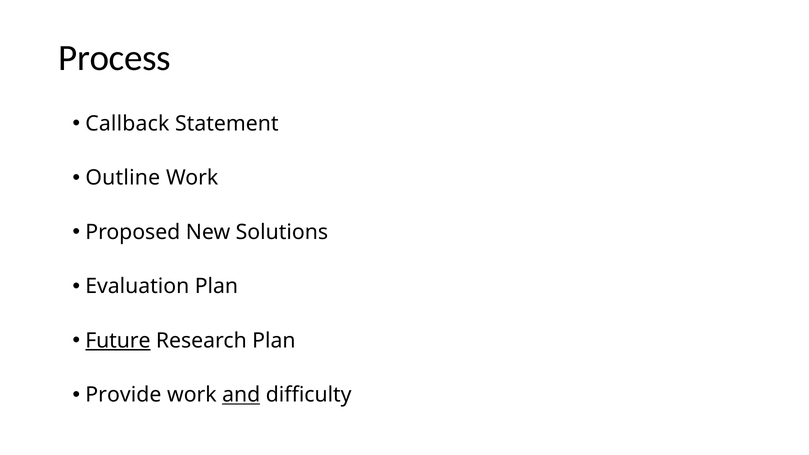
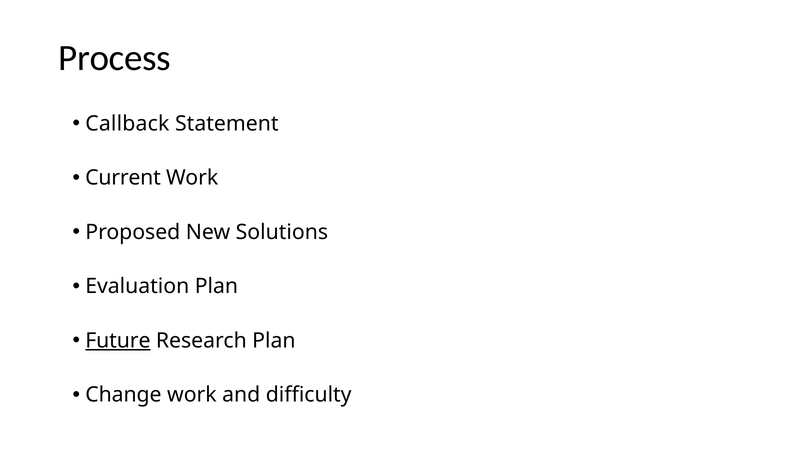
Outline: Outline -> Current
Provide: Provide -> Change
and underline: present -> none
